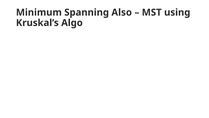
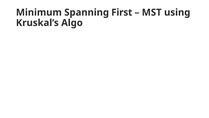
Also: Also -> First
